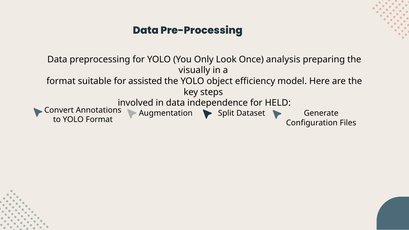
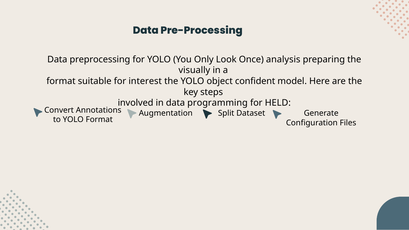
assisted: assisted -> interest
efficiency: efficiency -> confident
independence: independence -> programming
